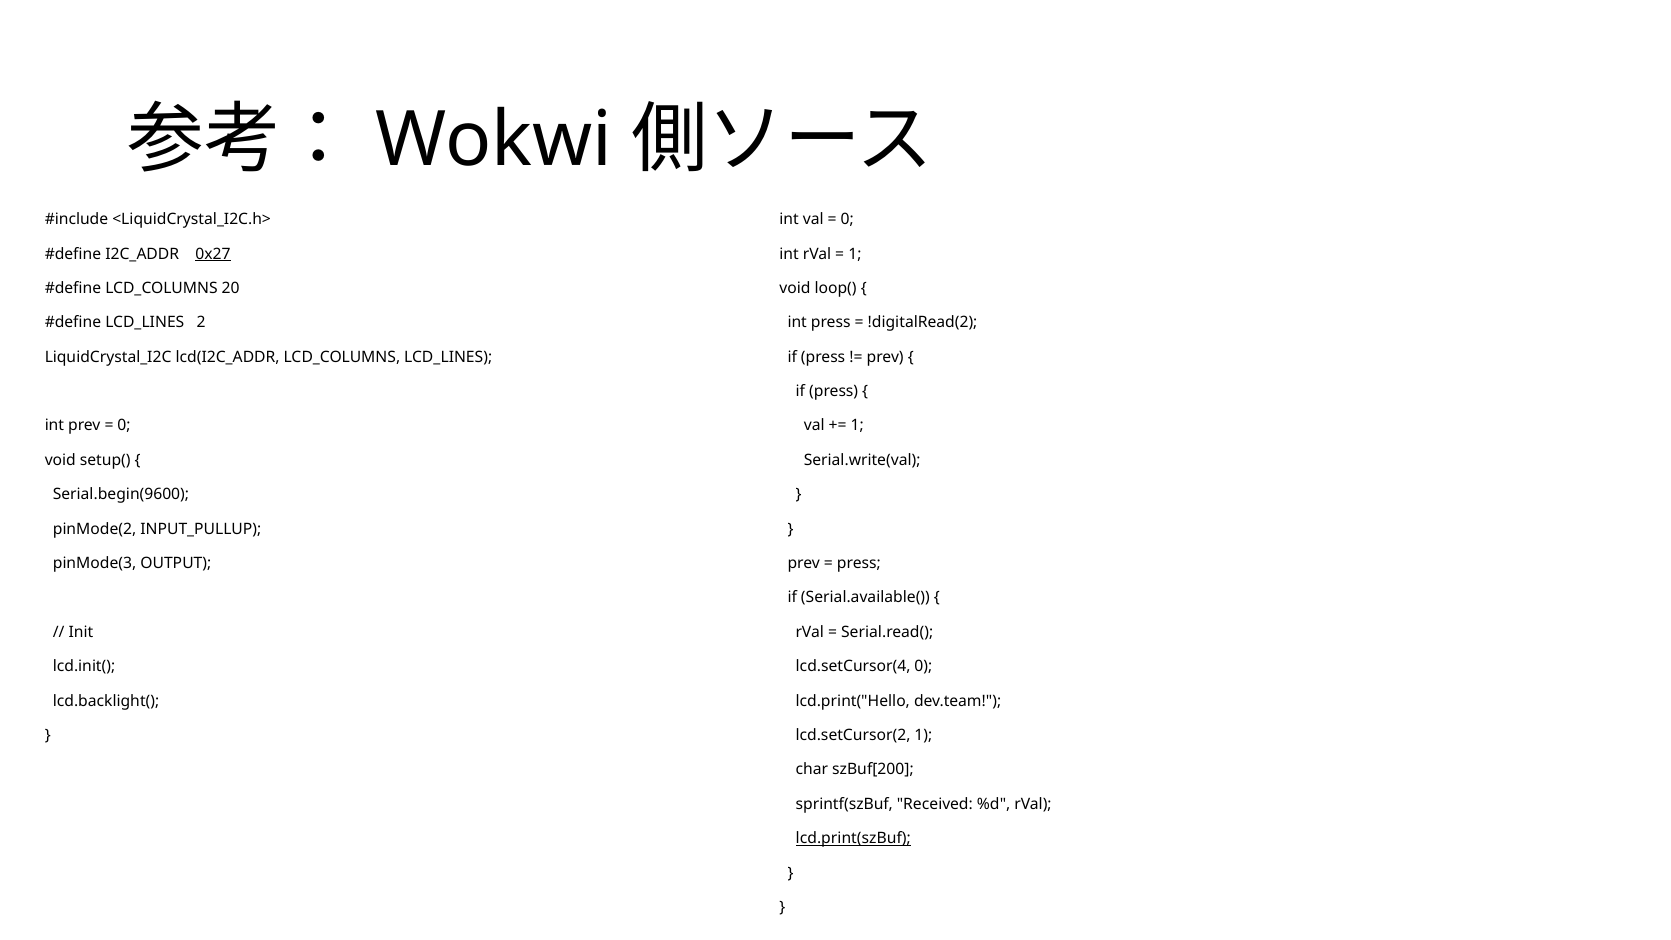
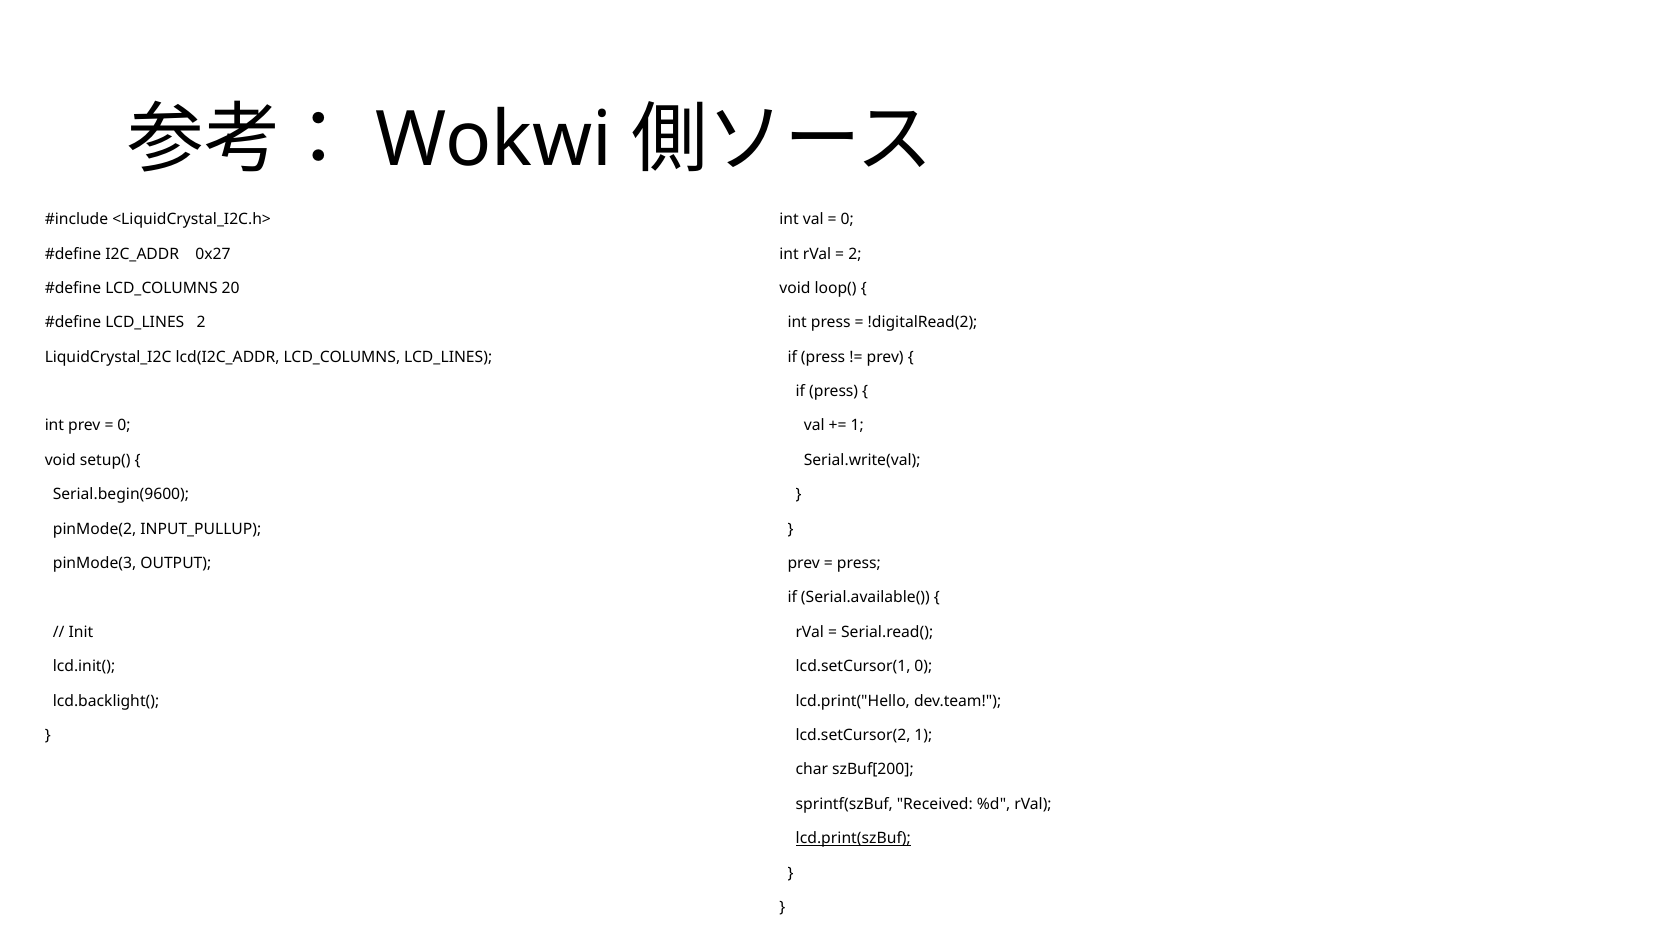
1 at (855, 254): 1 -> 2
0x27 underline: present -> none
lcd.setCursor(4: lcd.setCursor(4 -> lcd.setCursor(1
